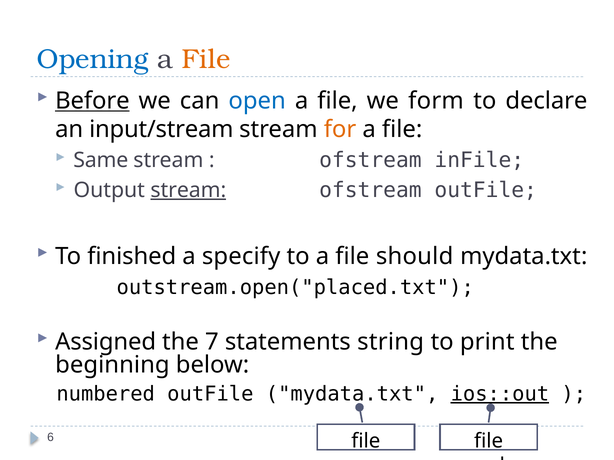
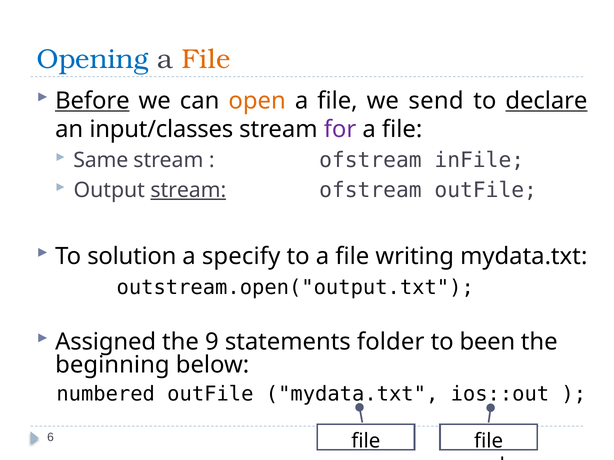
open colour: blue -> orange
form: form -> send
declare underline: none -> present
input/stream: input/stream -> input/classes
for colour: orange -> purple
finished: finished -> solution
should: should -> writing
outstream.open("placed.txt: outstream.open("placed.txt -> outstream.open("output.txt
7: 7 -> 9
string: string -> folder
print: print -> been
ios::out underline: present -> none
